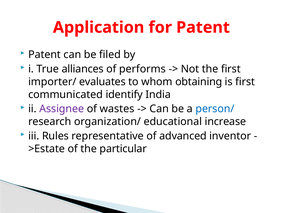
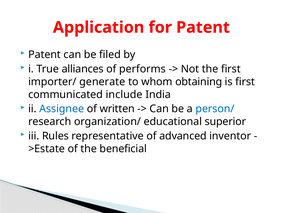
evaluates: evaluates -> generate
identify: identify -> include
Assignee colour: purple -> blue
wastes: wastes -> written
increase: increase -> superior
particular: particular -> beneficial
